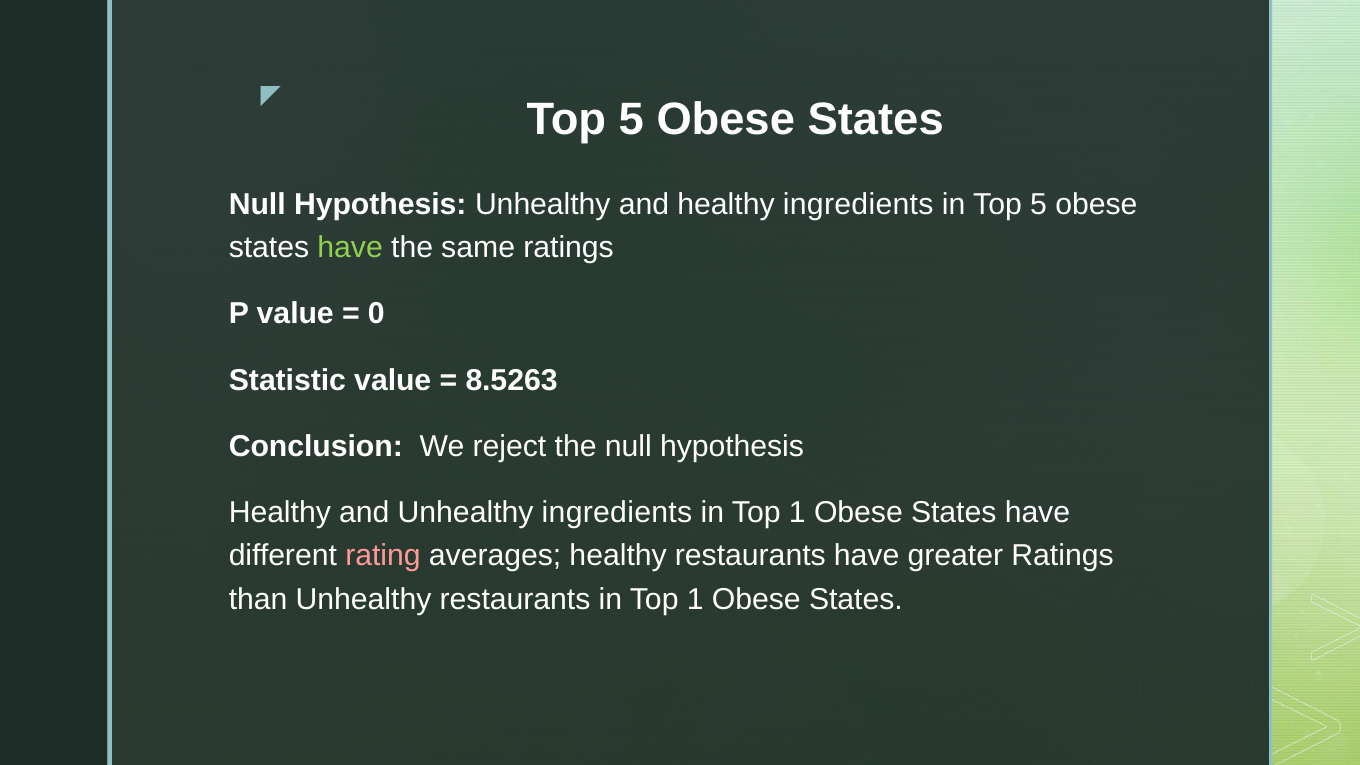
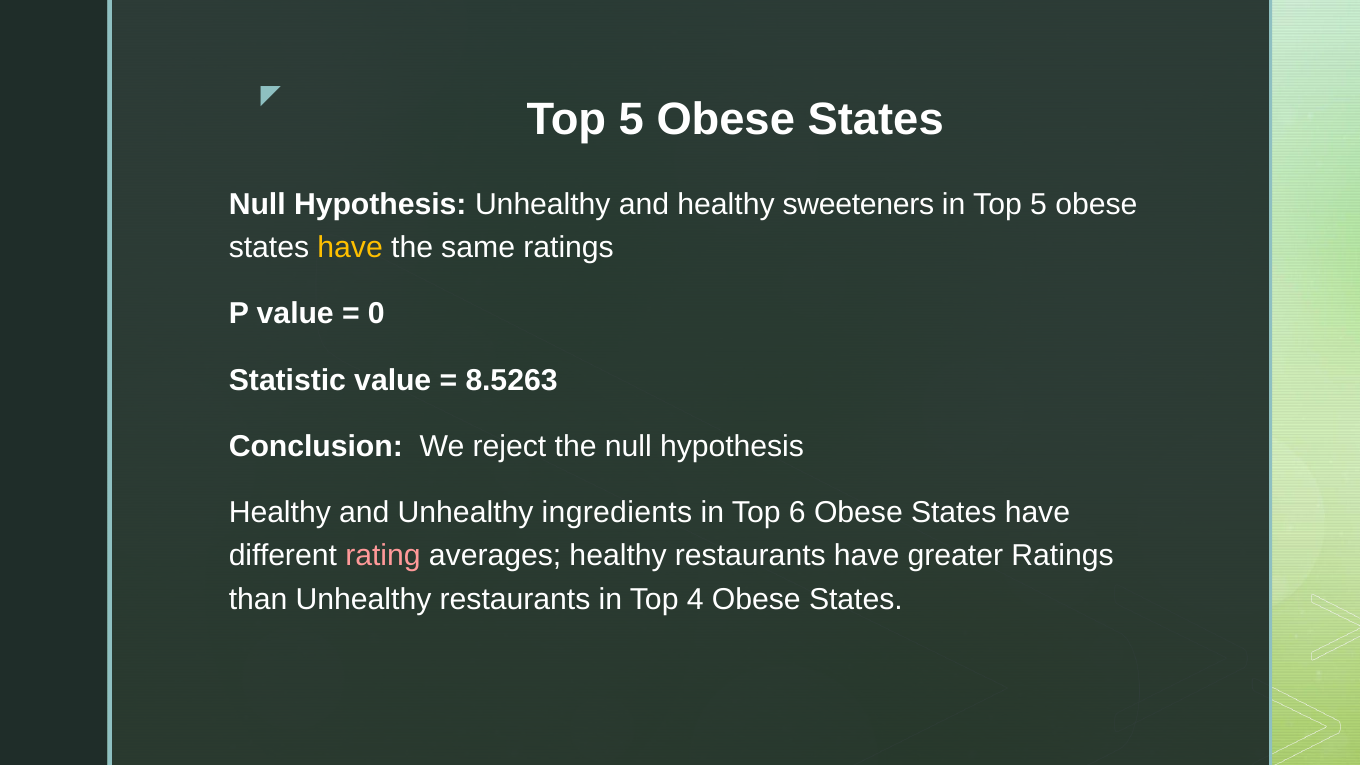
healthy ingredients: ingredients -> sweeteners
have at (350, 248) colour: light green -> yellow
1 at (797, 512): 1 -> 6
restaurants in Top 1: 1 -> 4
